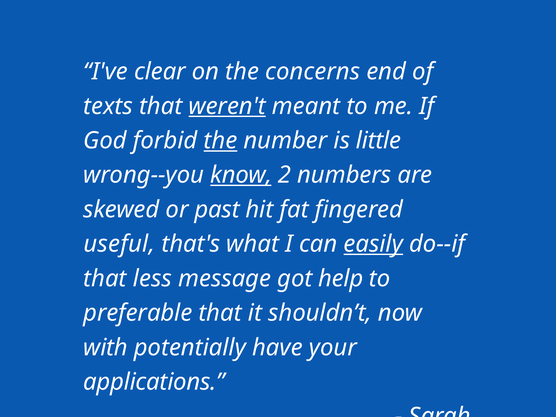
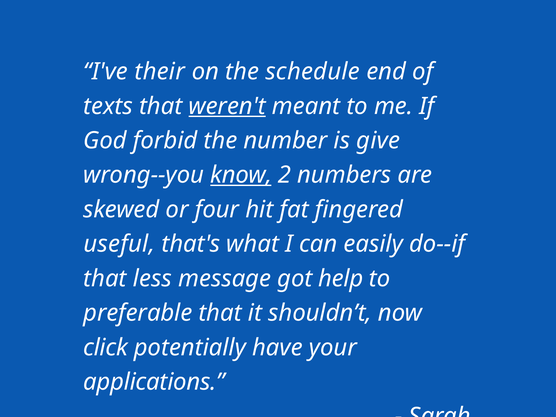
clear: clear -> their
concerns: concerns -> schedule
the at (220, 141) underline: present -> none
little: little -> give
past: past -> four
easily underline: present -> none
with: with -> click
